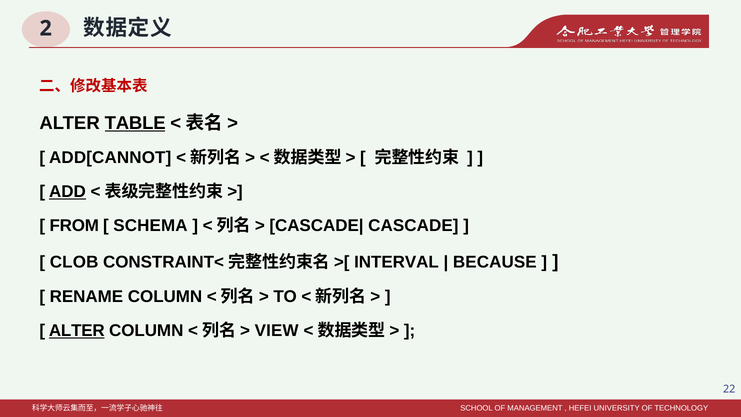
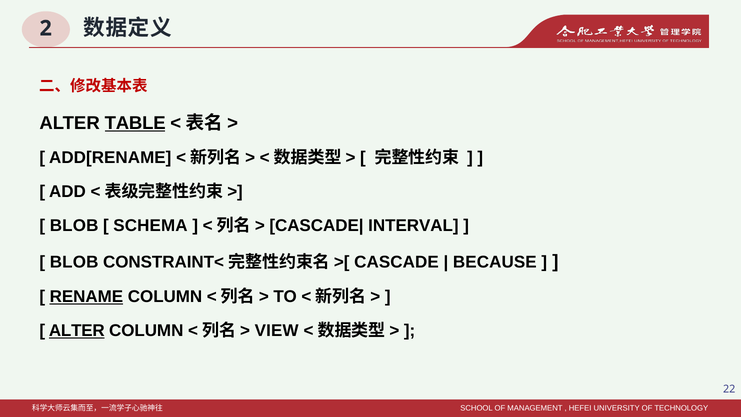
ADD[CANNOT: ADD[CANNOT -> ADD[RENAME
ADD underline: present -> none
FROM at (74, 226): FROM -> BLOB
CASCADE: CASCADE -> INTERVAL
CLOB at (74, 262): CLOB -> BLOB
INTERVAL: INTERVAL -> CASCADE
RENAME underline: none -> present
